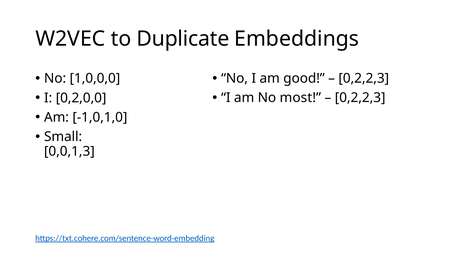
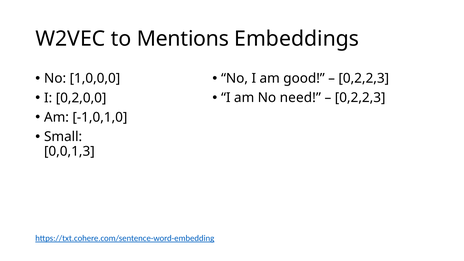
Duplicate: Duplicate -> Mentions
most: most -> need
